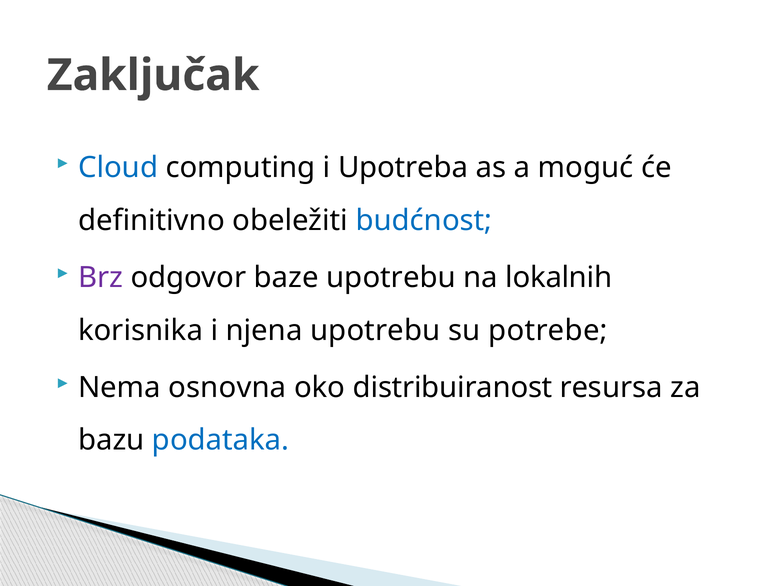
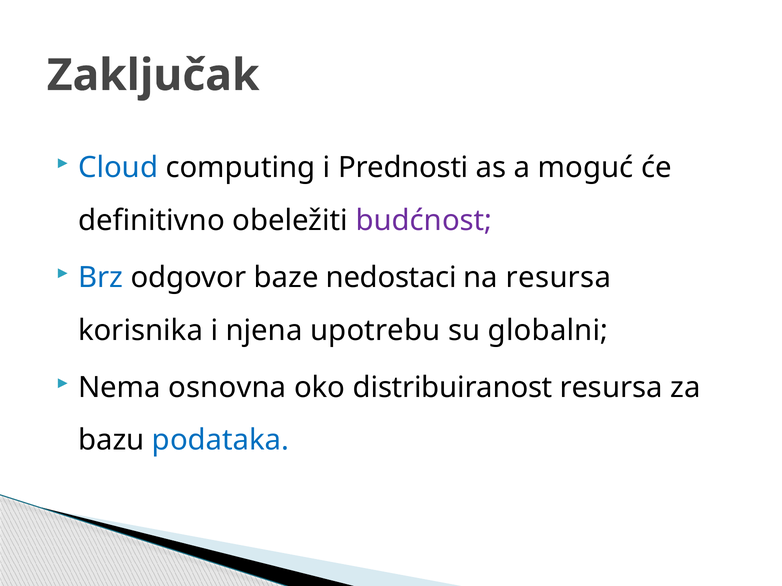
Upotreba: Upotreba -> Prednosti
budćnost colour: blue -> purple
Brz colour: purple -> blue
baze upotrebu: upotrebu -> nedostaci
na lokalnih: lokalnih -> resursa
potrebe: potrebe -> globalni
